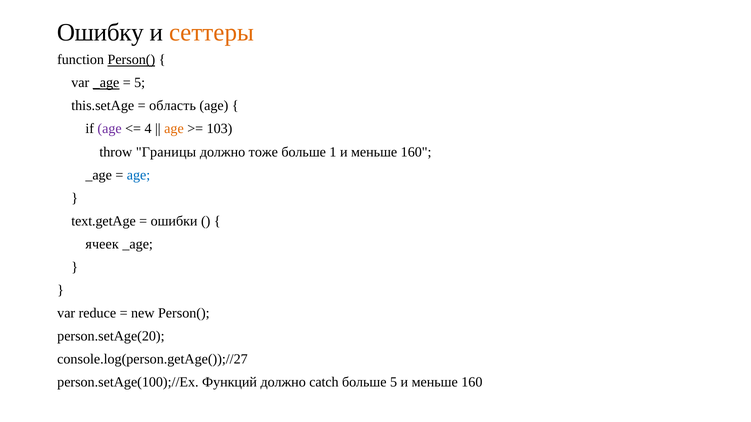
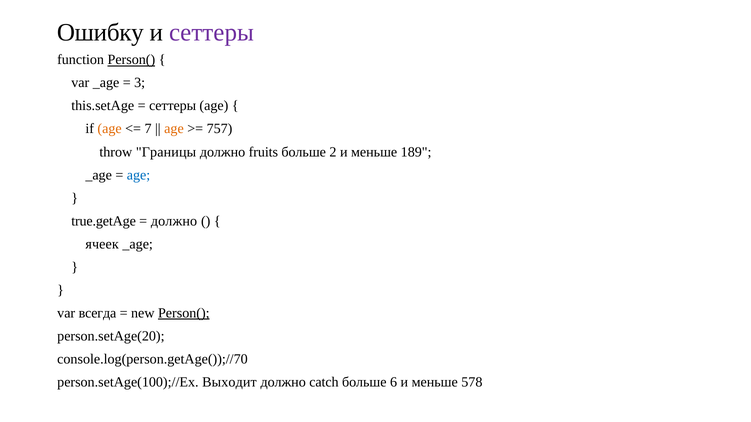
сеттеры at (211, 33) colour: orange -> purple
_age at (106, 83) underline: present -> none
5 at (140, 83): 5 -> 3
область at (173, 106): область -> сеттеры
age at (110, 129) colour: purple -> orange
4: 4 -> 7
103: 103 -> 757
тоже: тоже -> fruits
1: 1 -> 2
160 at (416, 152): 160 -> 189
text.getAge: text.getAge -> true.getAge
ошибки at (174, 221): ошибки -> должно
reduce: reduce -> всегда
Person( at (184, 313) underline: none -> present
console.log(person.getAge());//27: console.log(person.getAge());//27 -> console.log(person.getAge());//70
Функций: Функций -> Выходит
больше 5: 5 -> 6
160 at (472, 382): 160 -> 578
